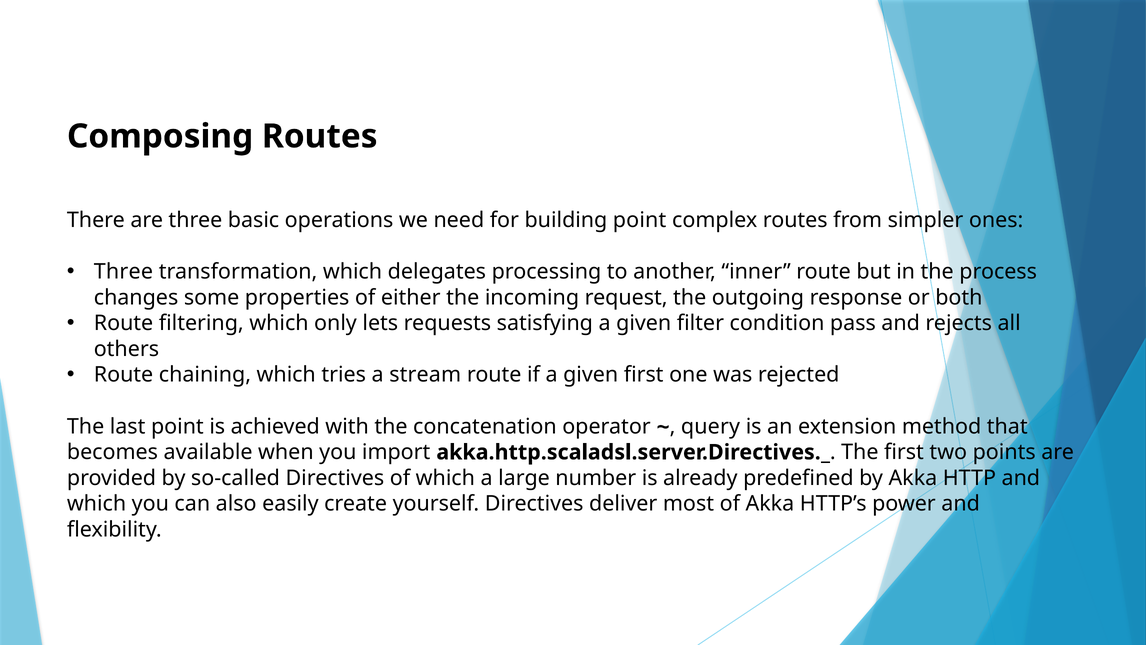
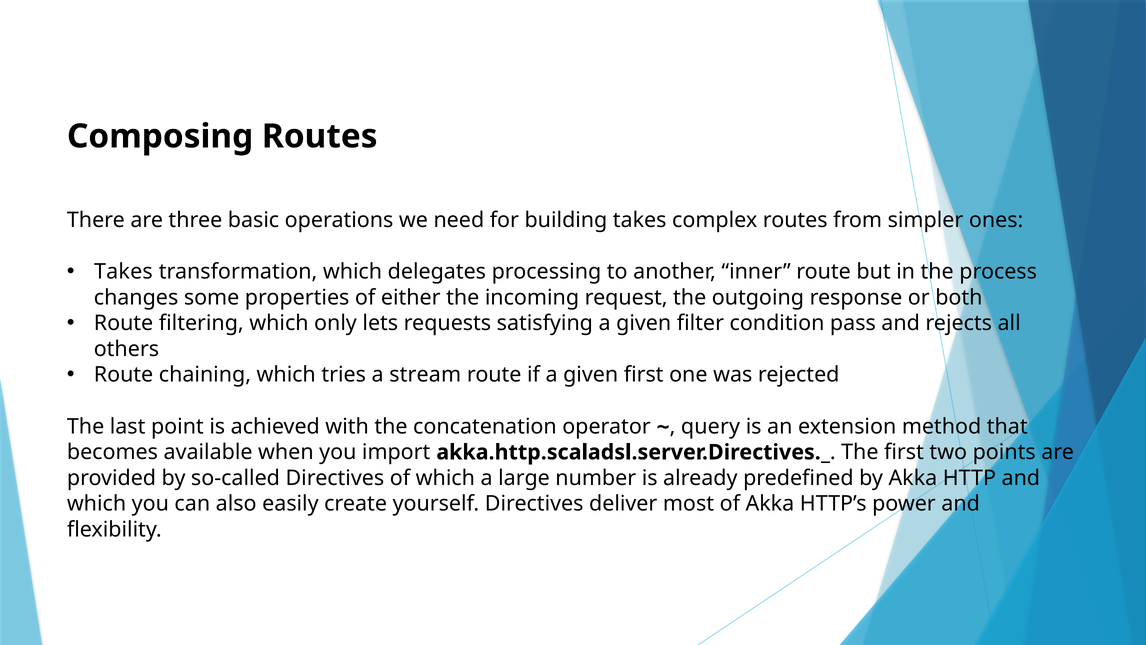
building point: point -> takes
Three at (123, 272): Three -> Takes
